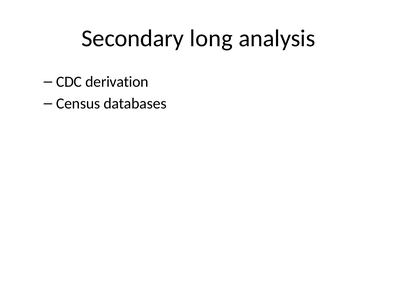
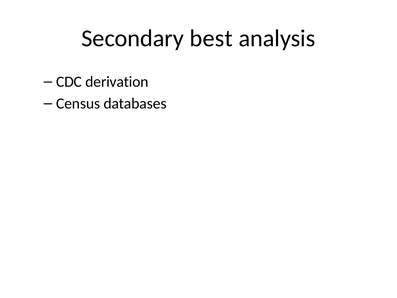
long: long -> best
